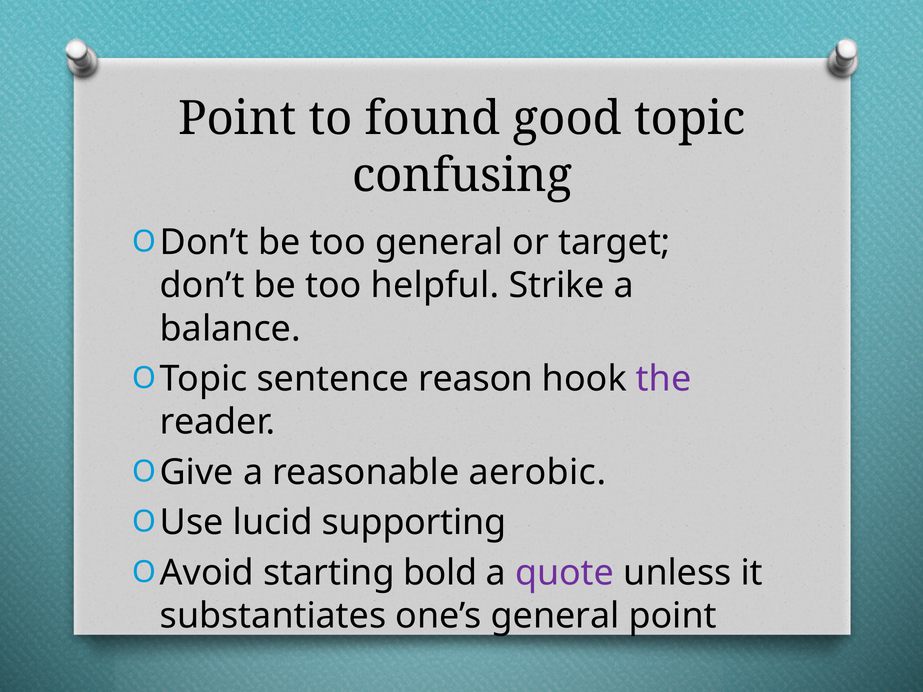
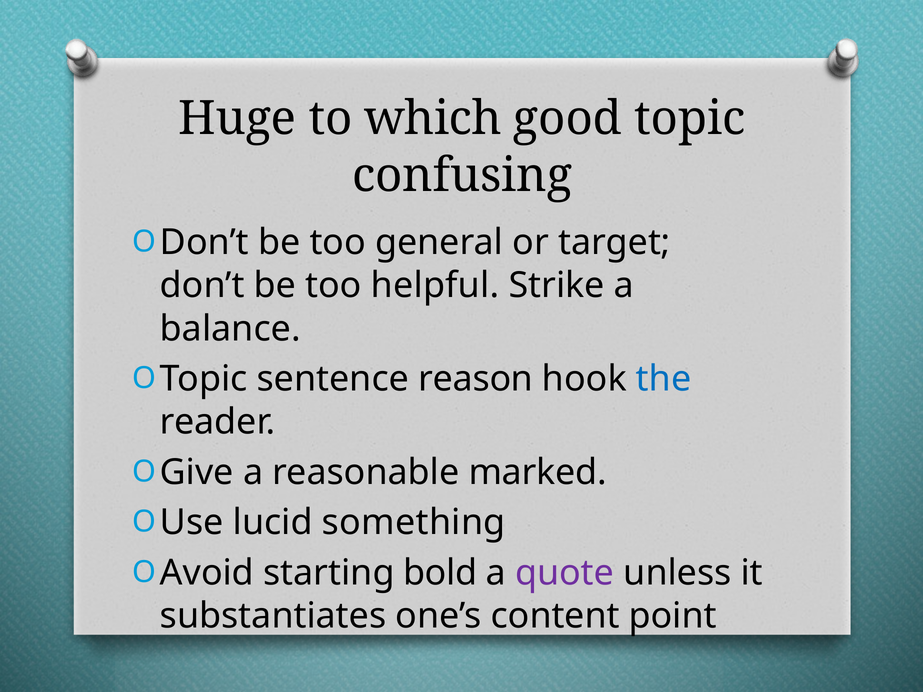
Point at (237, 119): Point -> Huge
found: found -> which
the colour: purple -> blue
aerobic: aerobic -> marked
supporting: supporting -> something
one’s general: general -> content
